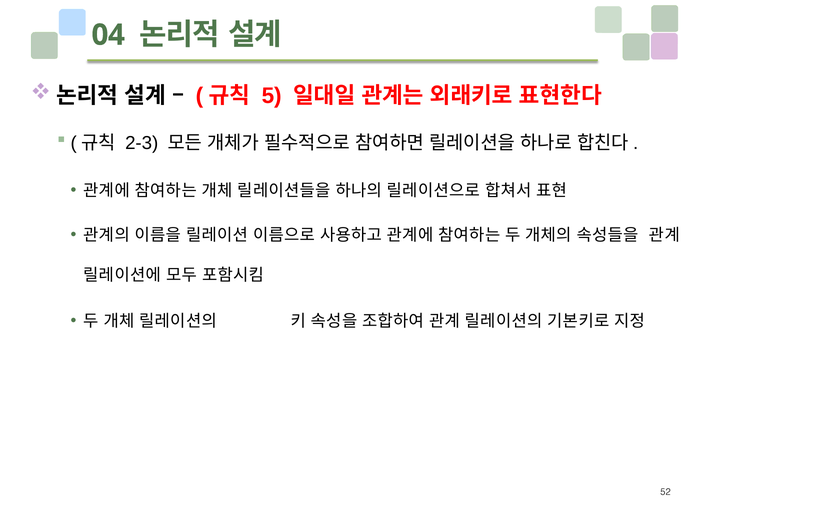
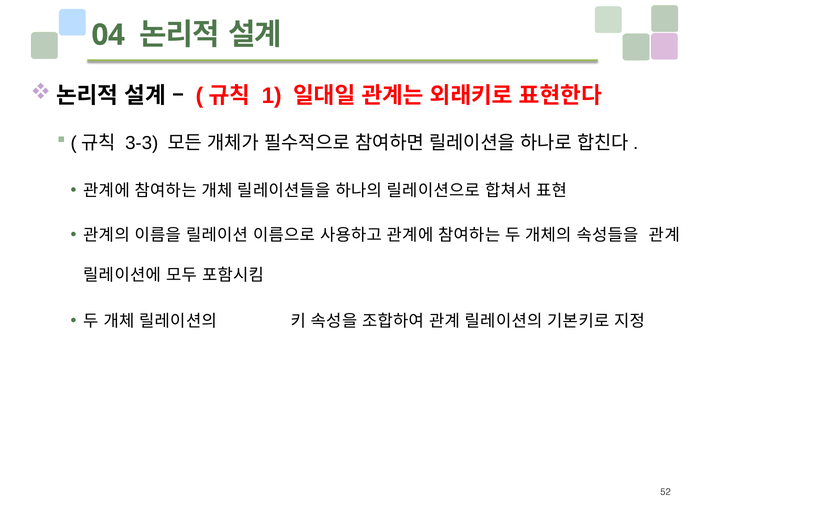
5: 5 -> 1
2-3: 2-3 -> 3-3
